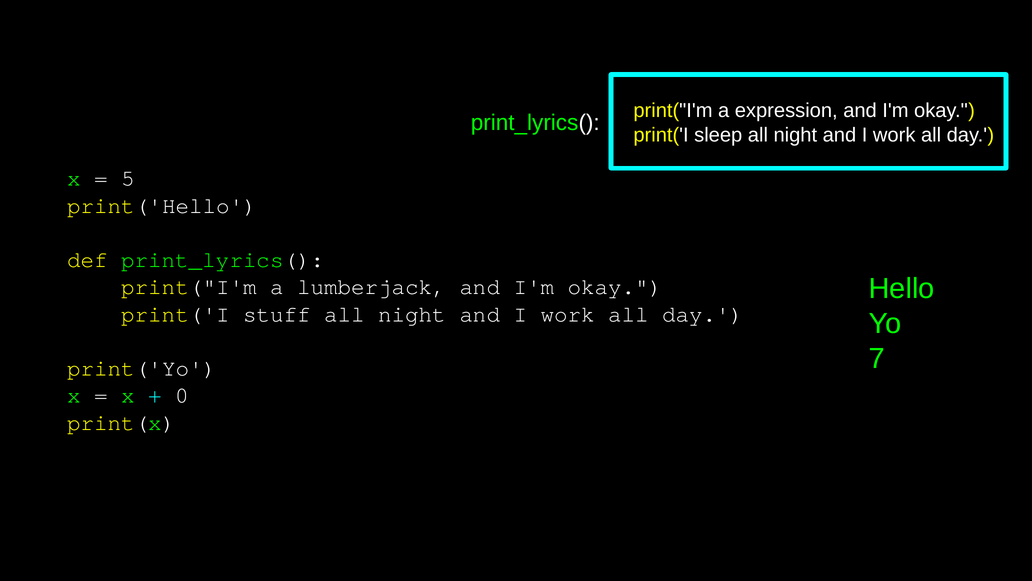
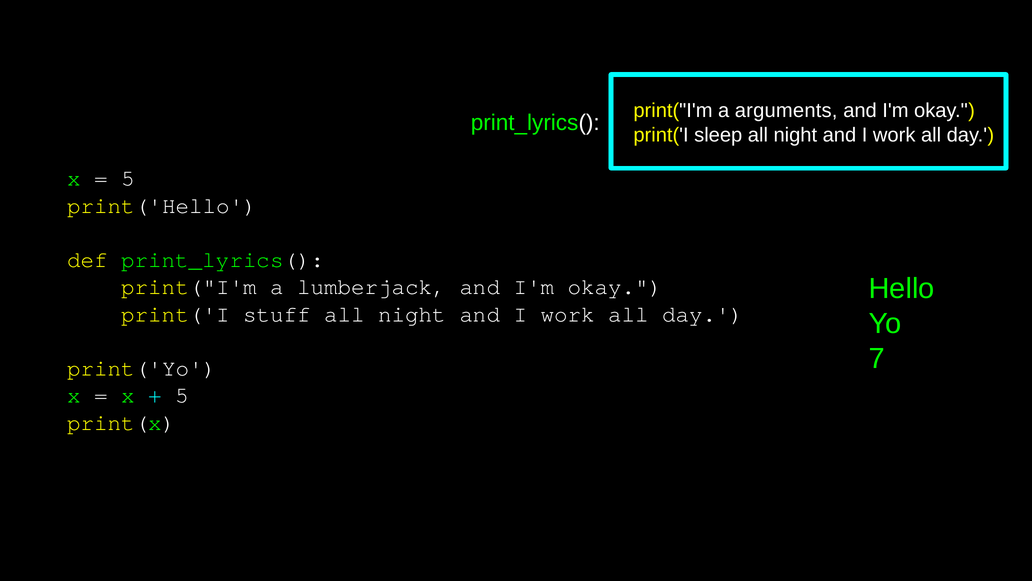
expression: expression -> arguments
0 at (182, 395): 0 -> 5
